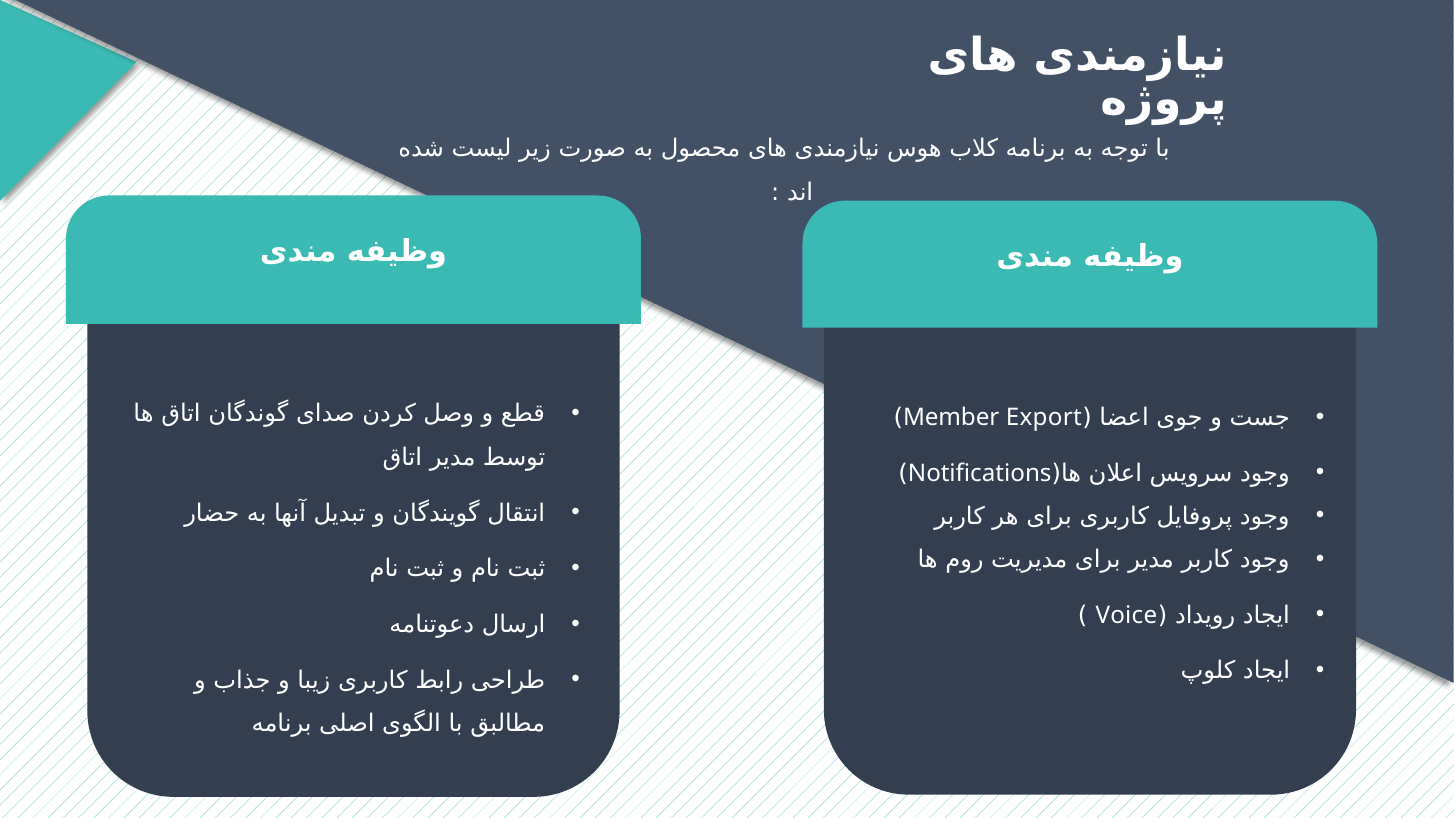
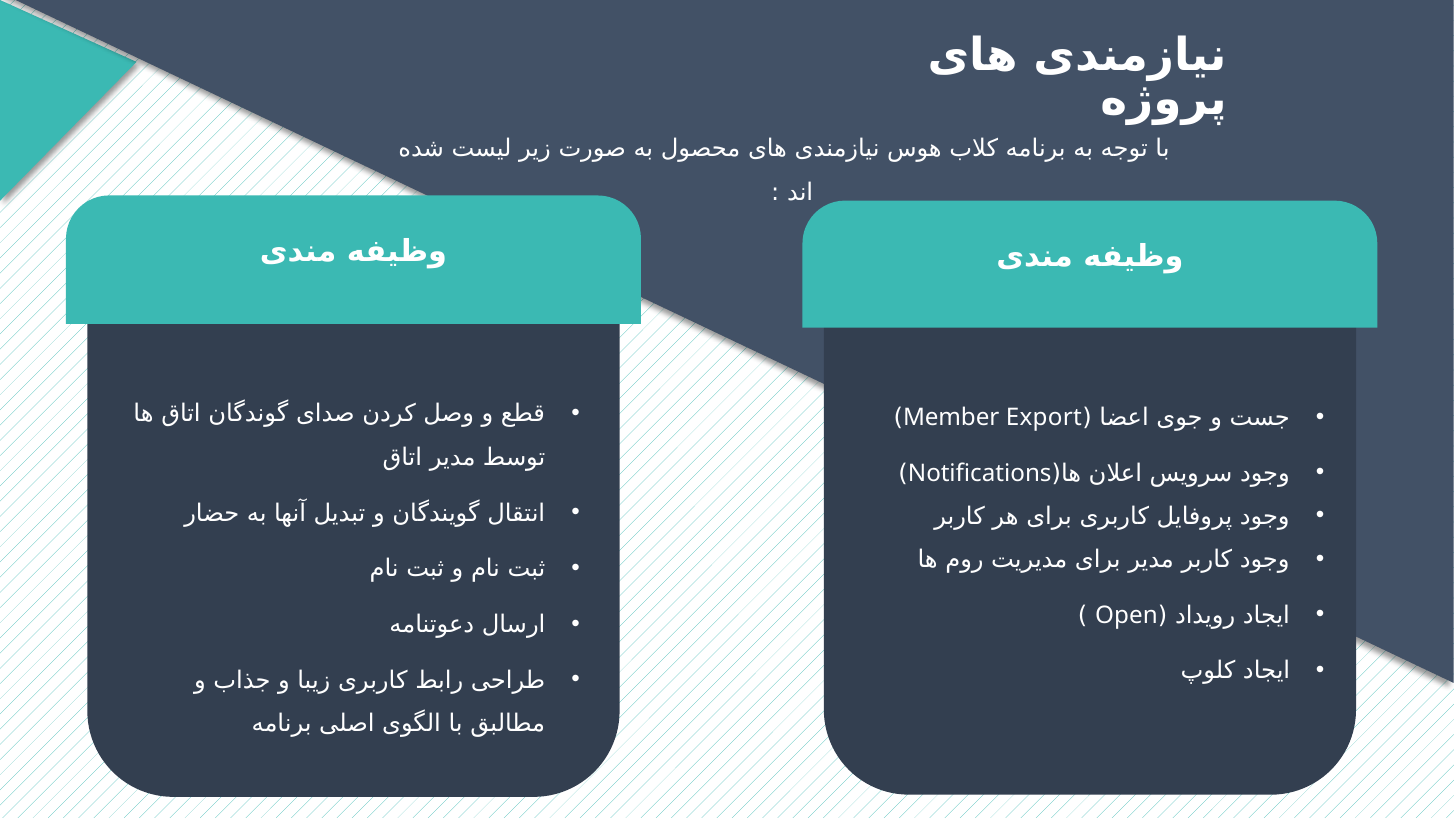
Voice: Voice -> Open
